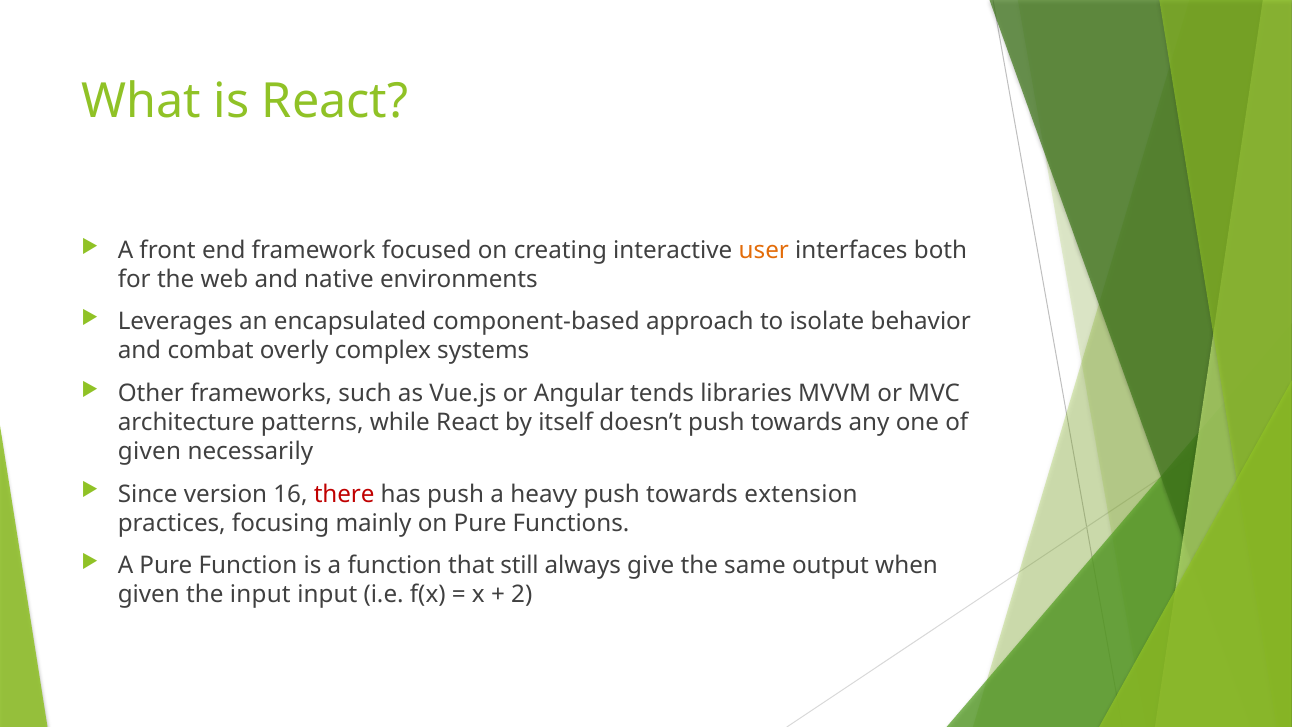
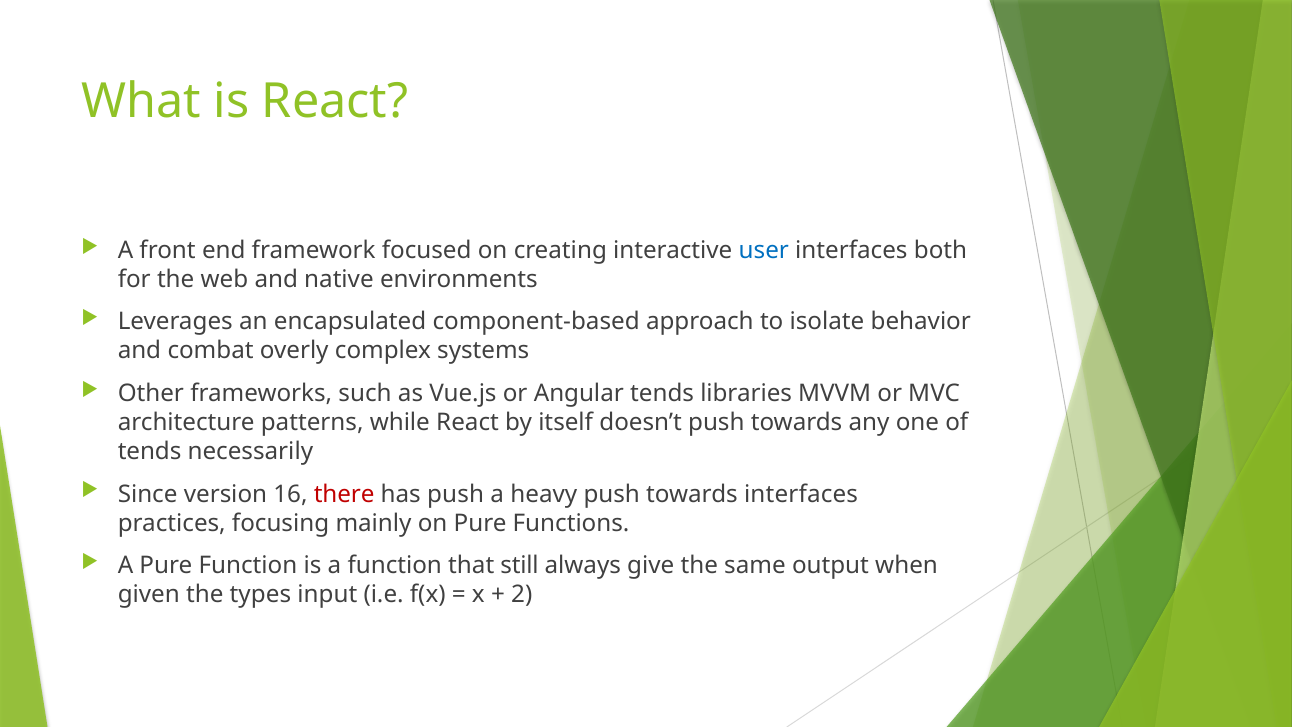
user colour: orange -> blue
given at (149, 451): given -> tends
towards extension: extension -> interfaces
the input: input -> types
